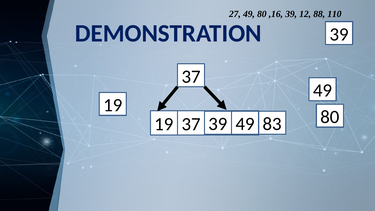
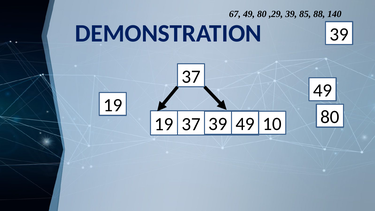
27: 27 -> 67
,16: ,16 -> ,29
12: 12 -> 85
110: 110 -> 140
83: 83 -> 10
